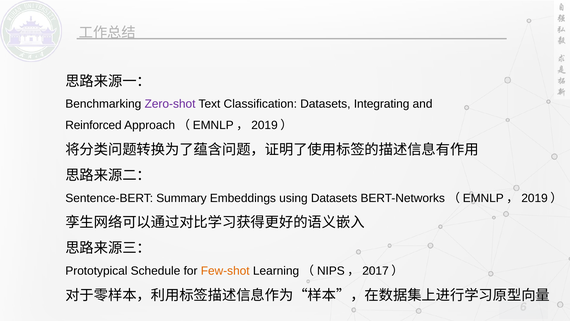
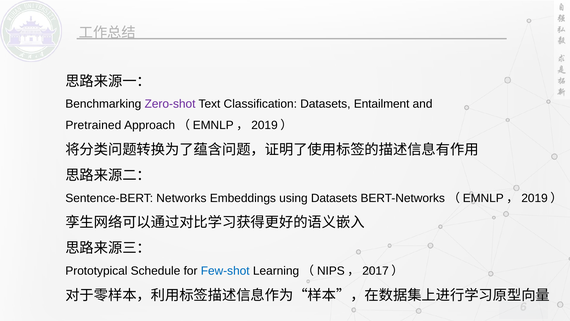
Integrating: Integrating -> Entailment
Reinforced: Reinforced -> Pretrained
Summary: Summary -> Networks
Few-shot colour: orange -> blue
